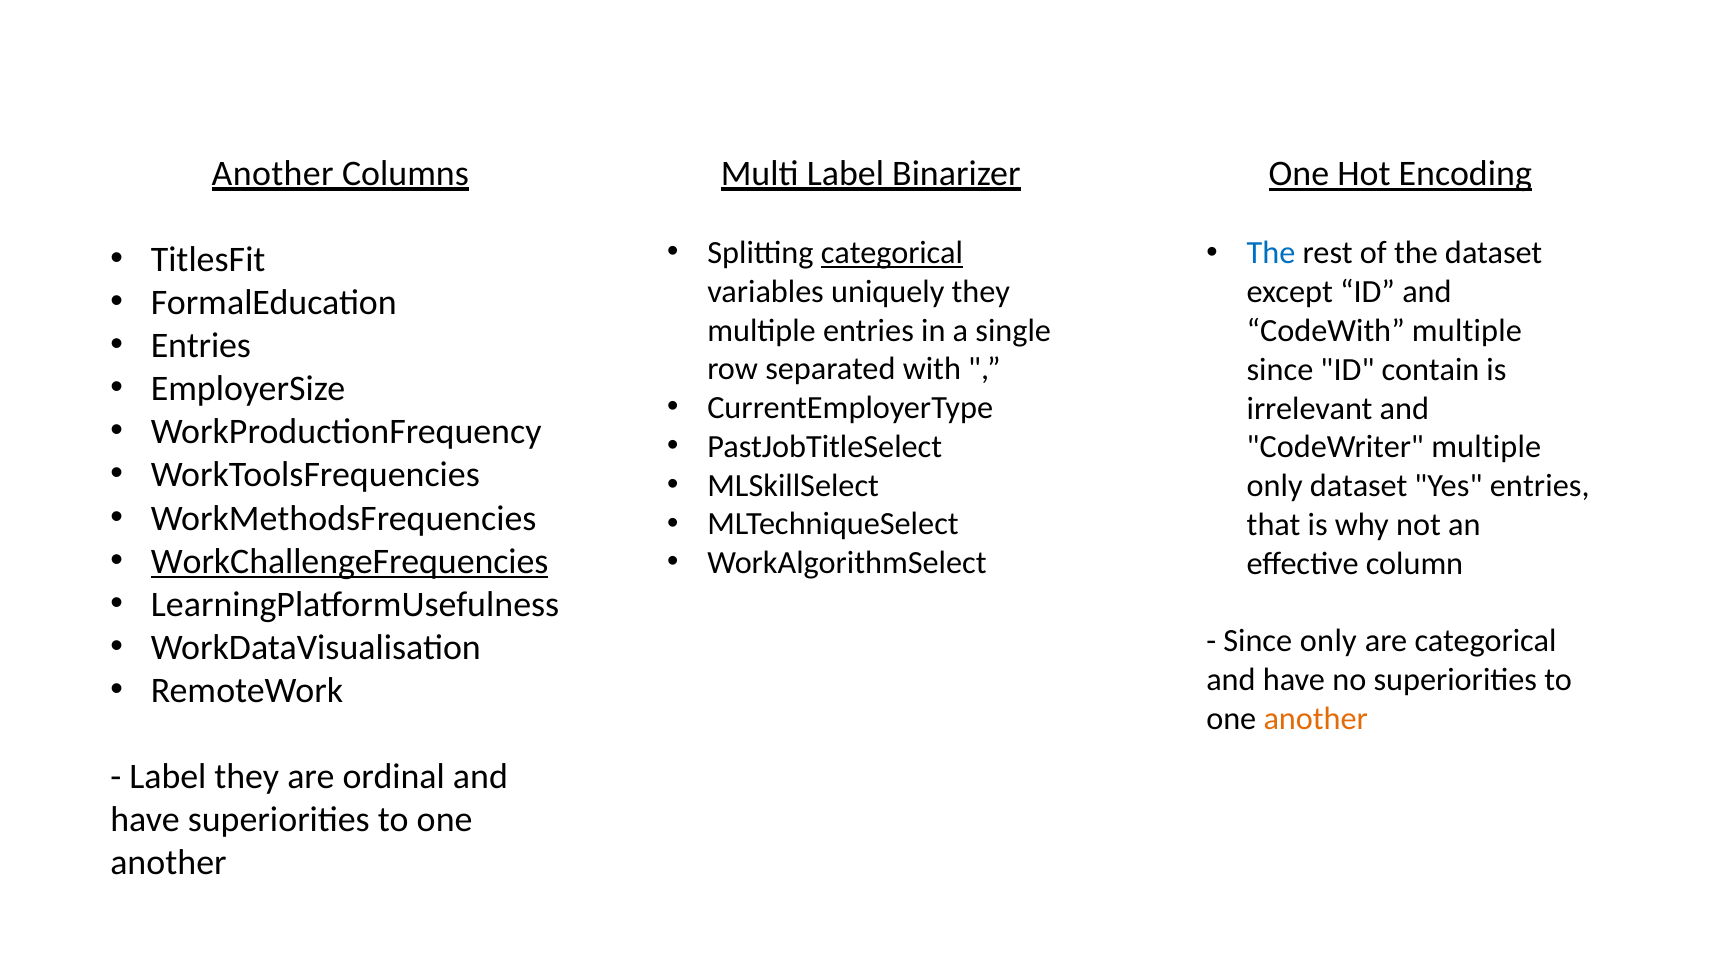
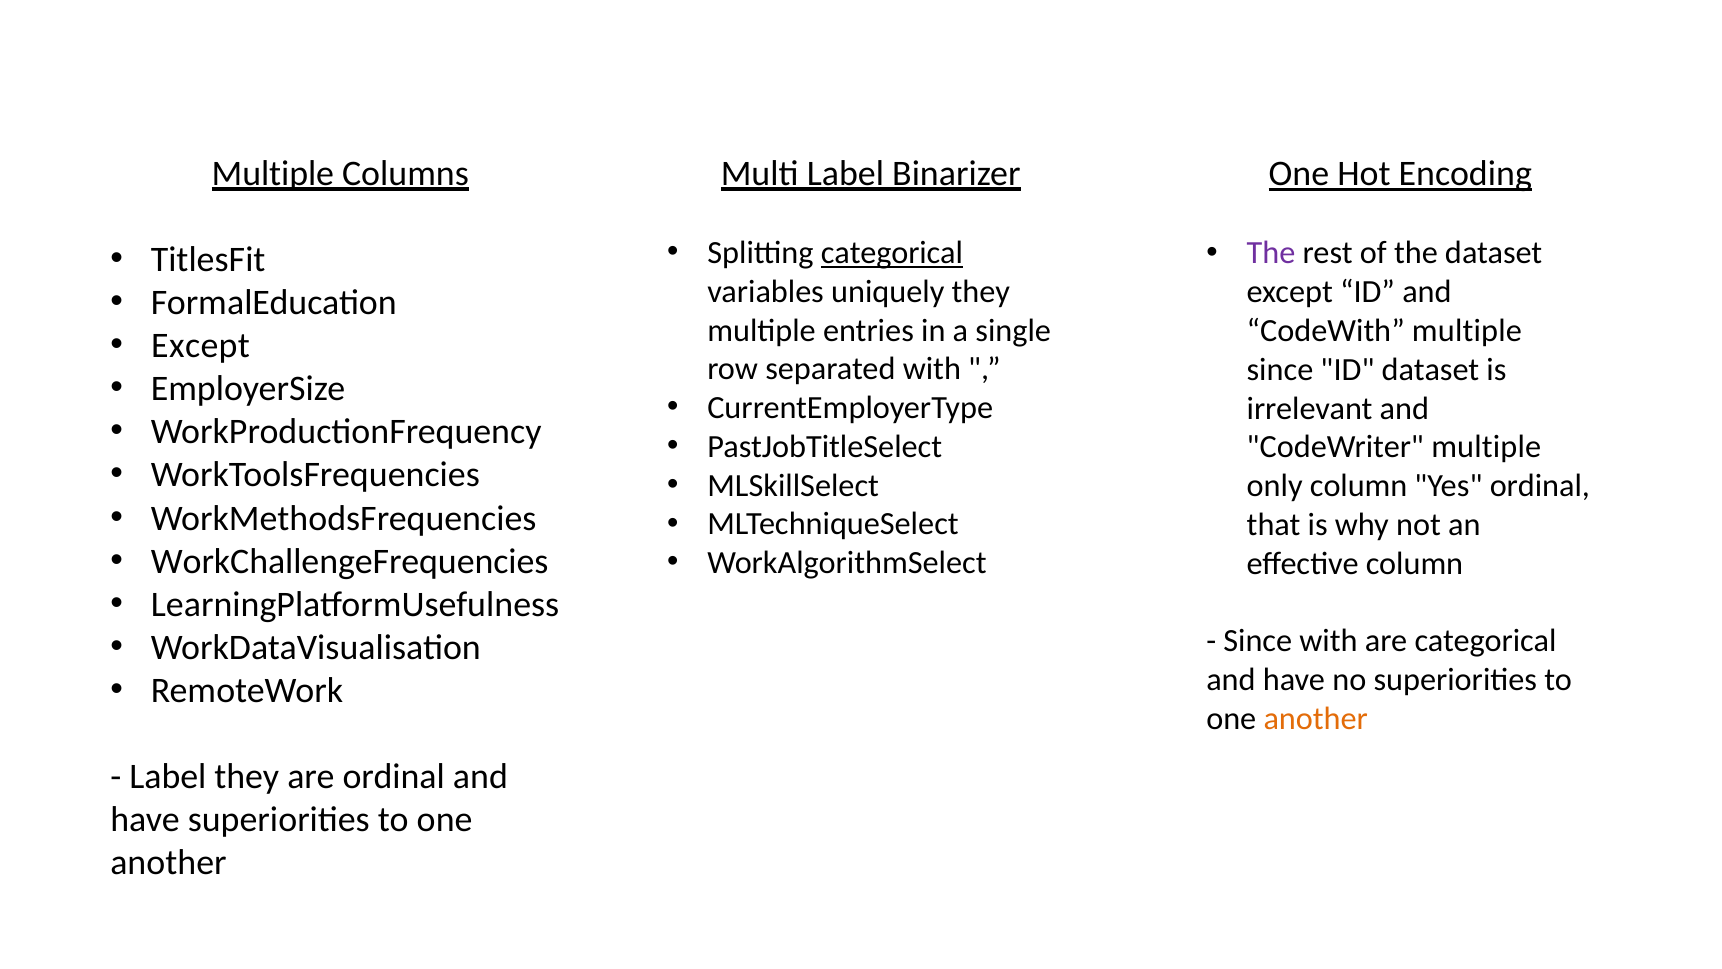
Another at (273, 173): Another -> Multiple
The at (1271, 253) colour: blue -> purple
Entries at (201, 346): Entries -> Except
ID contain: contain -> dataset
only dataset: dataset -> column
Yes entries: entries -> ordinal
WorkChallengeFrequencies underline: present -> none
Since only: only -> with
